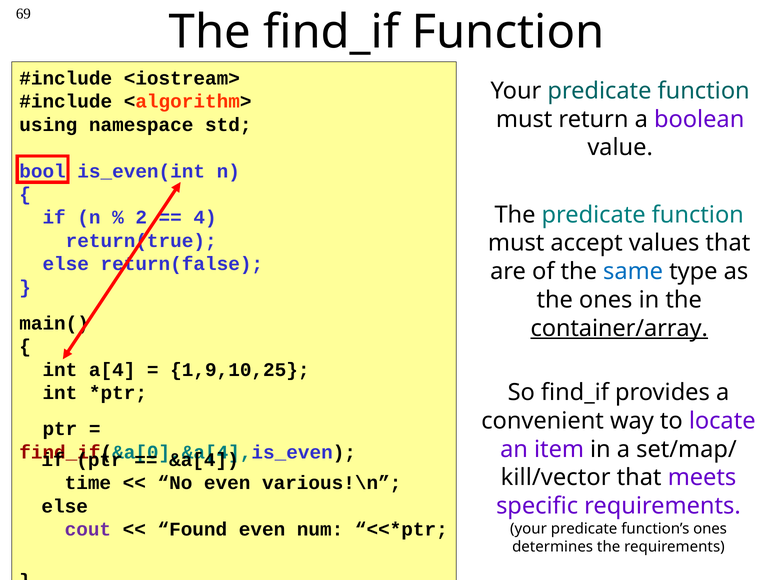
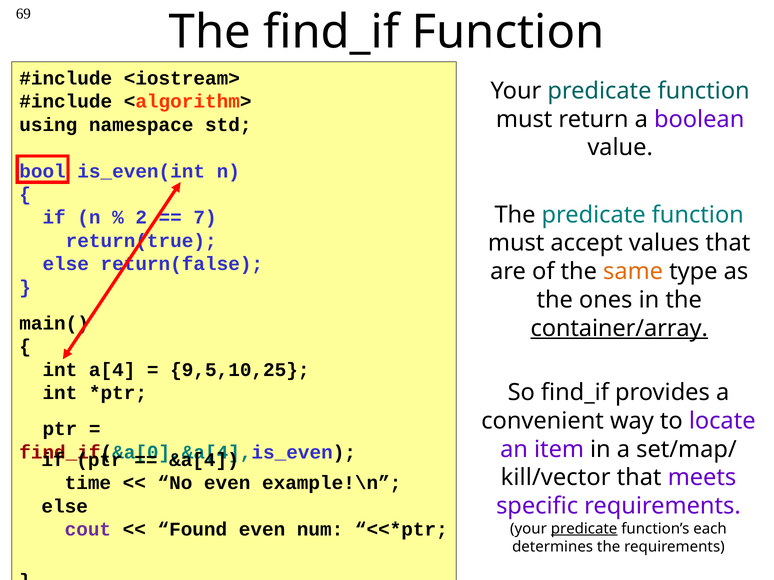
4: 4 -> 7
same colour: blue -> orange
1,9,10,25: 1,9,10,25 -> 9,5,10,25
various!\n: various!\n -> example!\n
predicate at (584, 529) underline: none -> present
function’s ones: ones -> each
